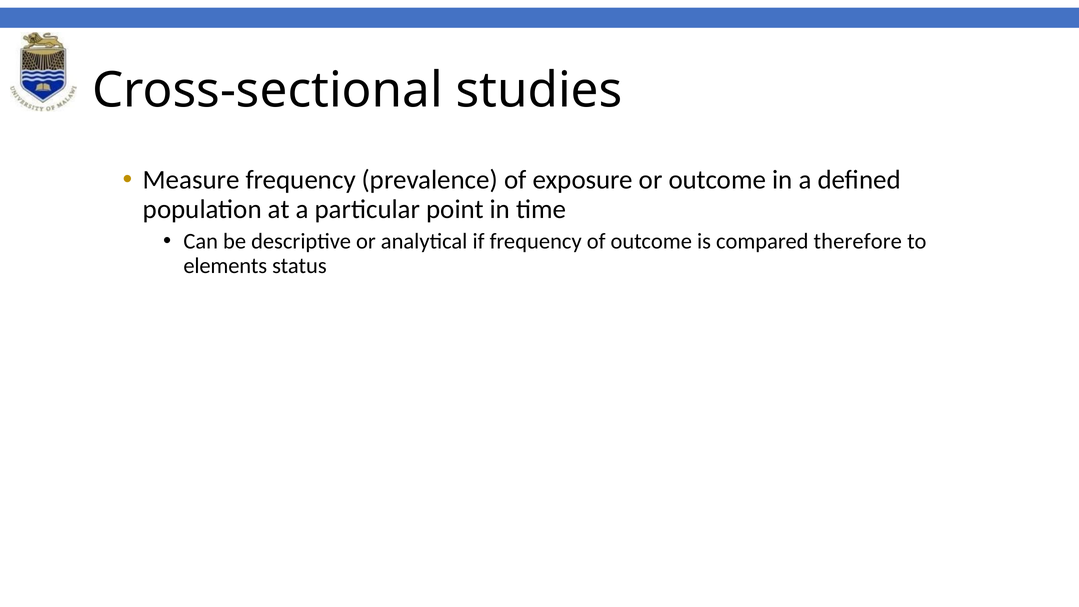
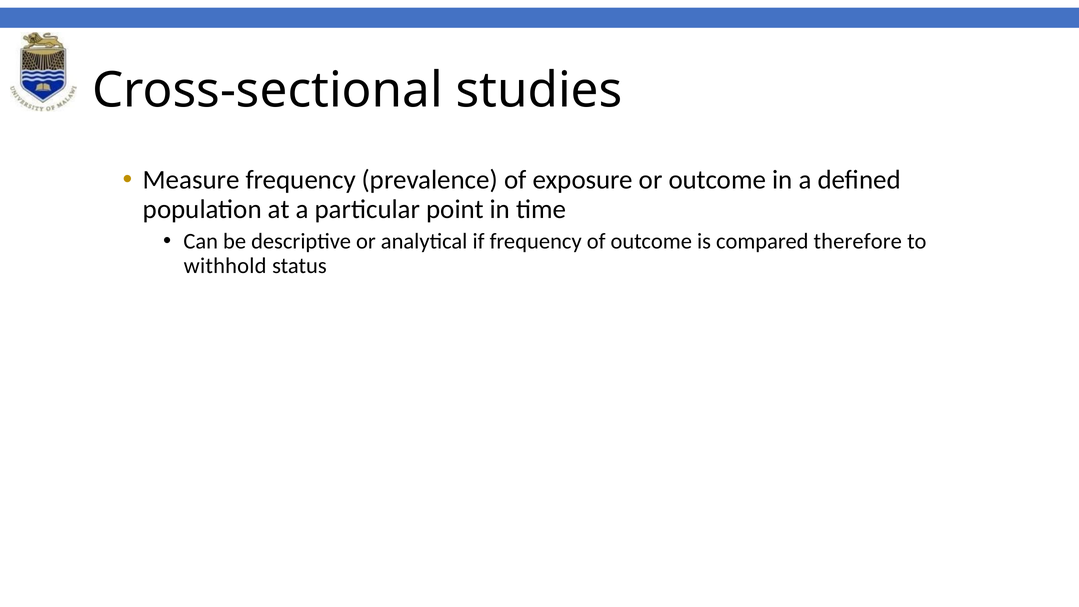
elements: elements -> withhold
